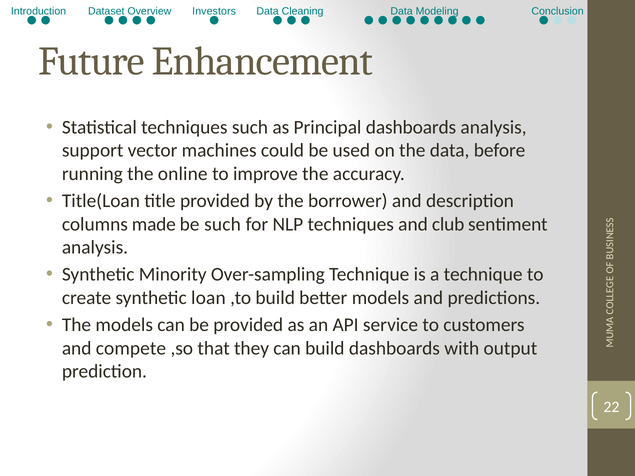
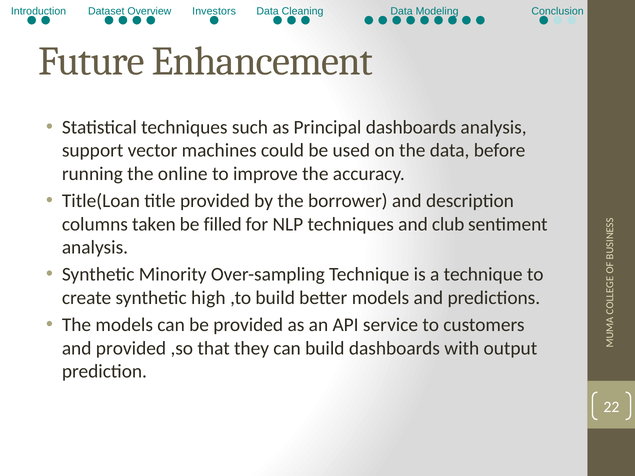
made: made -> taken
be such: such -> filled
loan: loan -> high
and compete: compete -> provided
